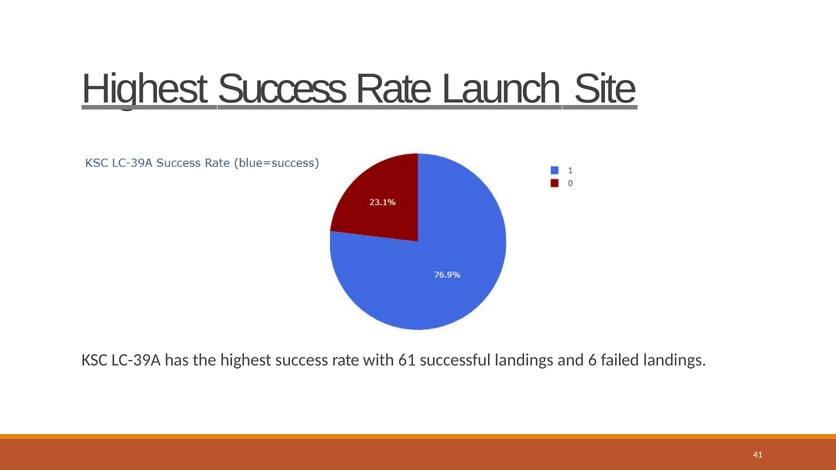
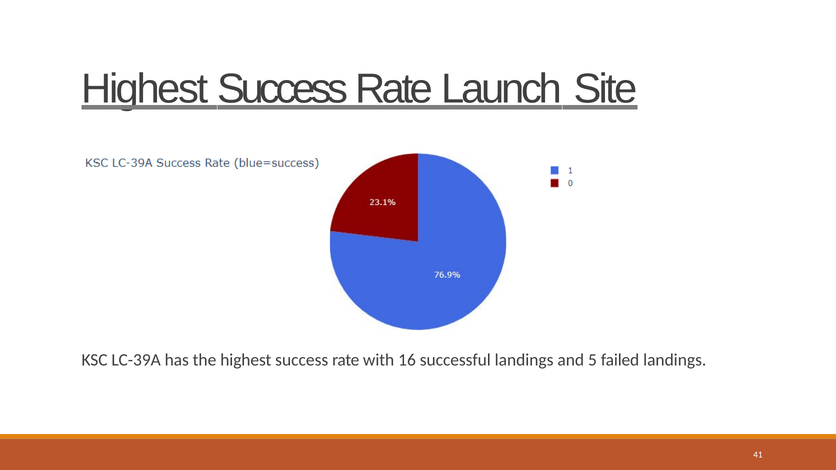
61: 61 -> 16
6: 6 -> 5
